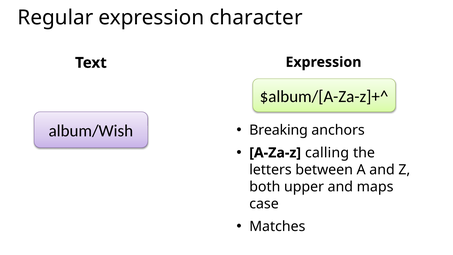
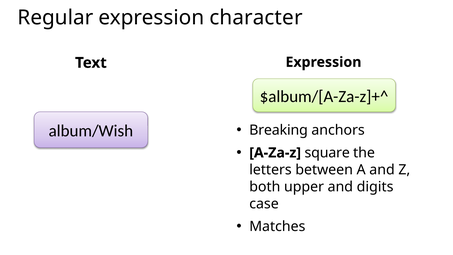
calling: calling -> square
maps: maps -> digits
